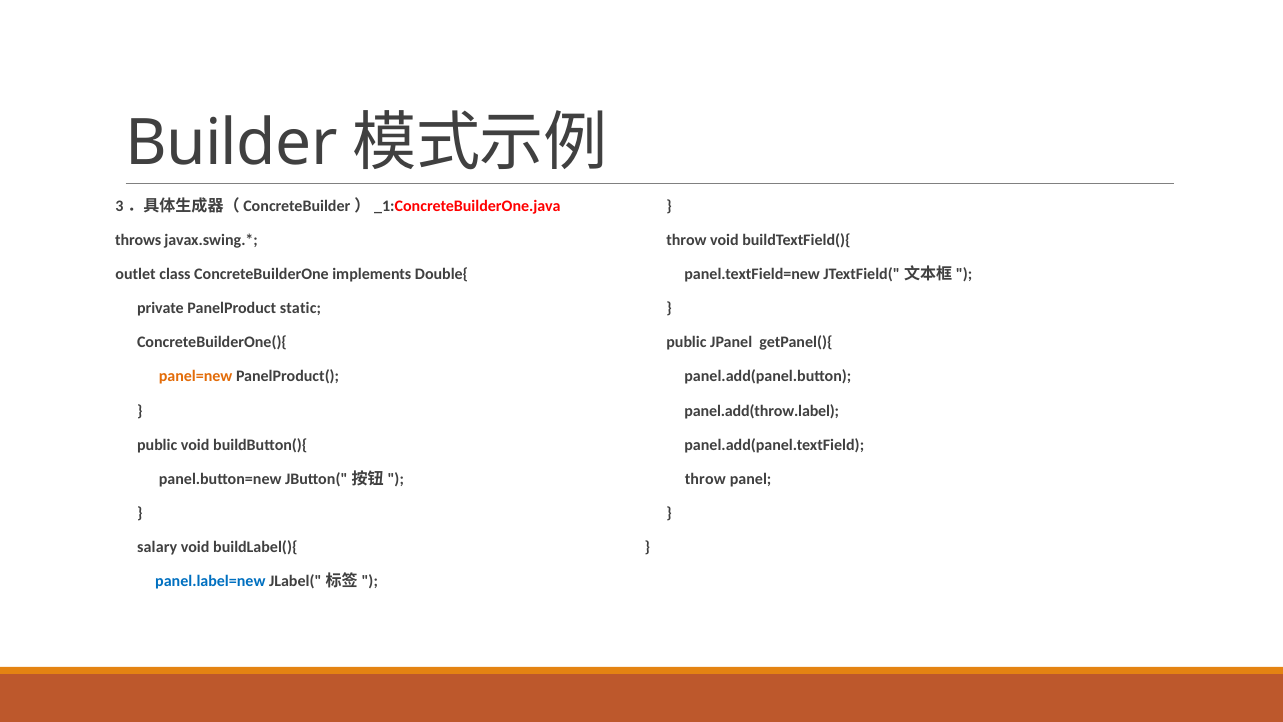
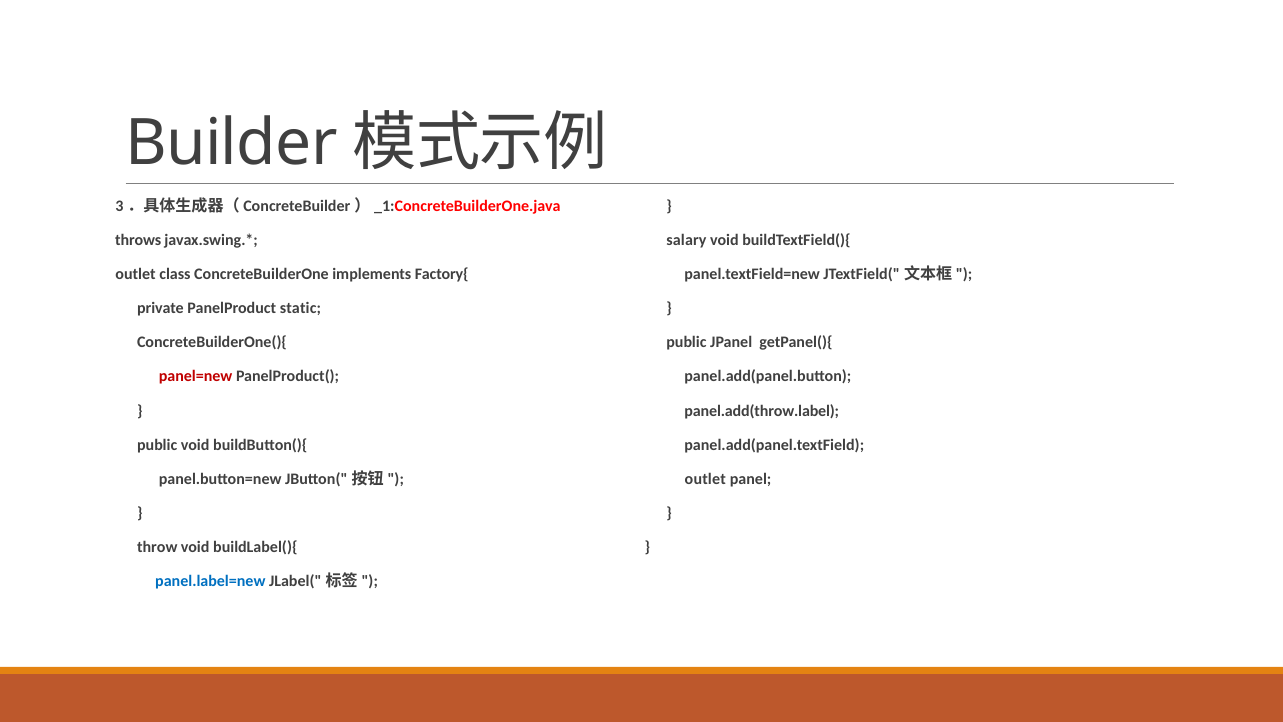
throw at (687, 240): throw -> salary
Double{: Double{ -> Factory{
panel=new colour: orange -> red
throw at (705, 479): throw -> outlet
salary: salary -> throw
